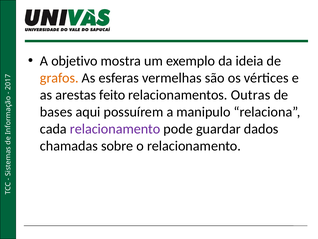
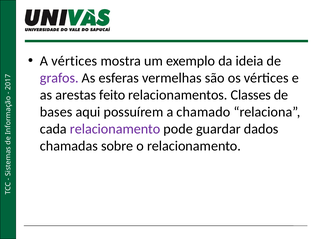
A objetivo: objetivo -> vértices
grafos colour: orange -> purple
Outras: Outras -> Classes
manipulo: manipulo -> chamado
